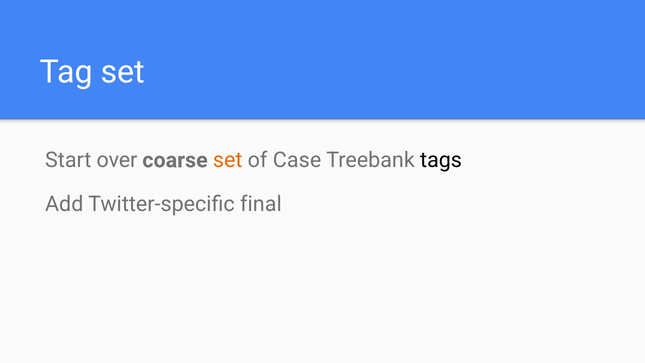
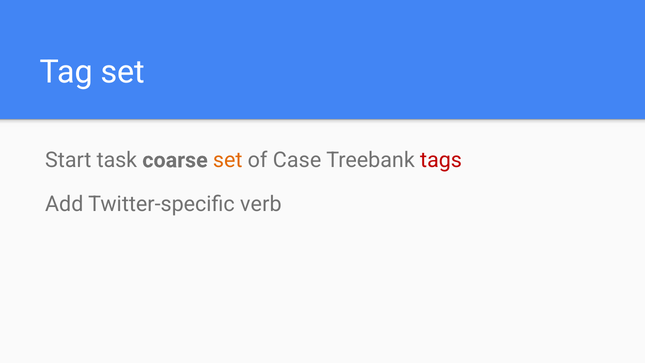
over: over -> task
tags colour: black -> red
final: final -> verb
